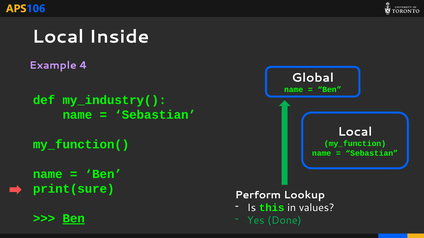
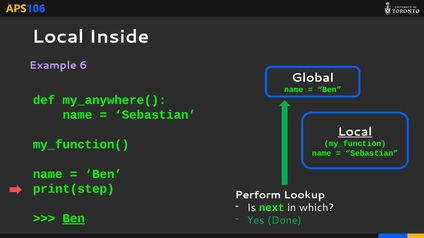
4: 4 -> 6
my_industry(: my_industry( -> my_anywhere(
Local at (355, 132) underline: none -> present
print(sure: print(sure -> print(step
this: this -> next
values: values -> which
